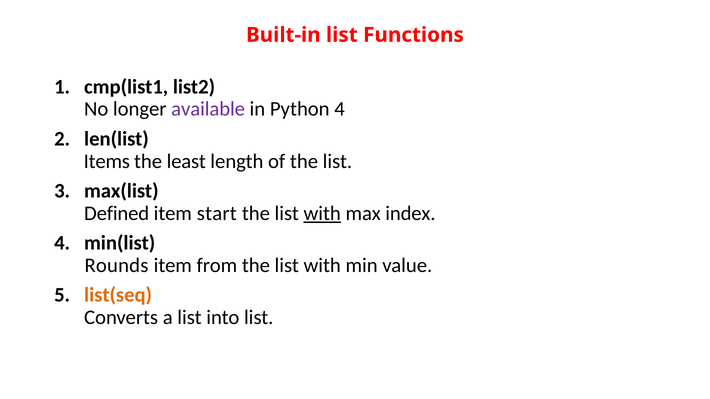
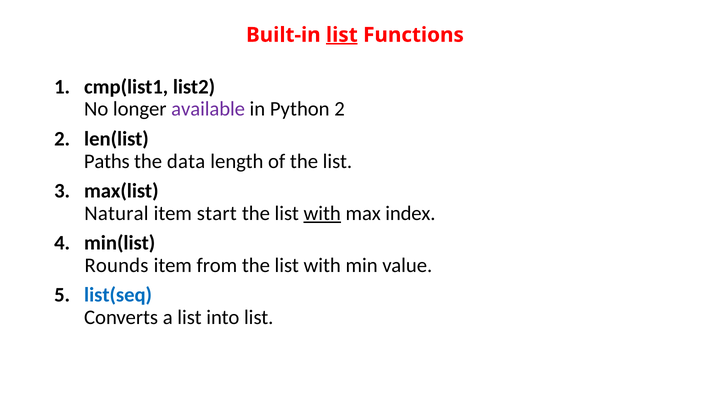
list at (342, 35) underline: none -> present
Python 4: 4 -> 2
Items: Items -> Paths
least: least -> data
Defined: Defined -> Natural
list(seq colour: orange -> blue
